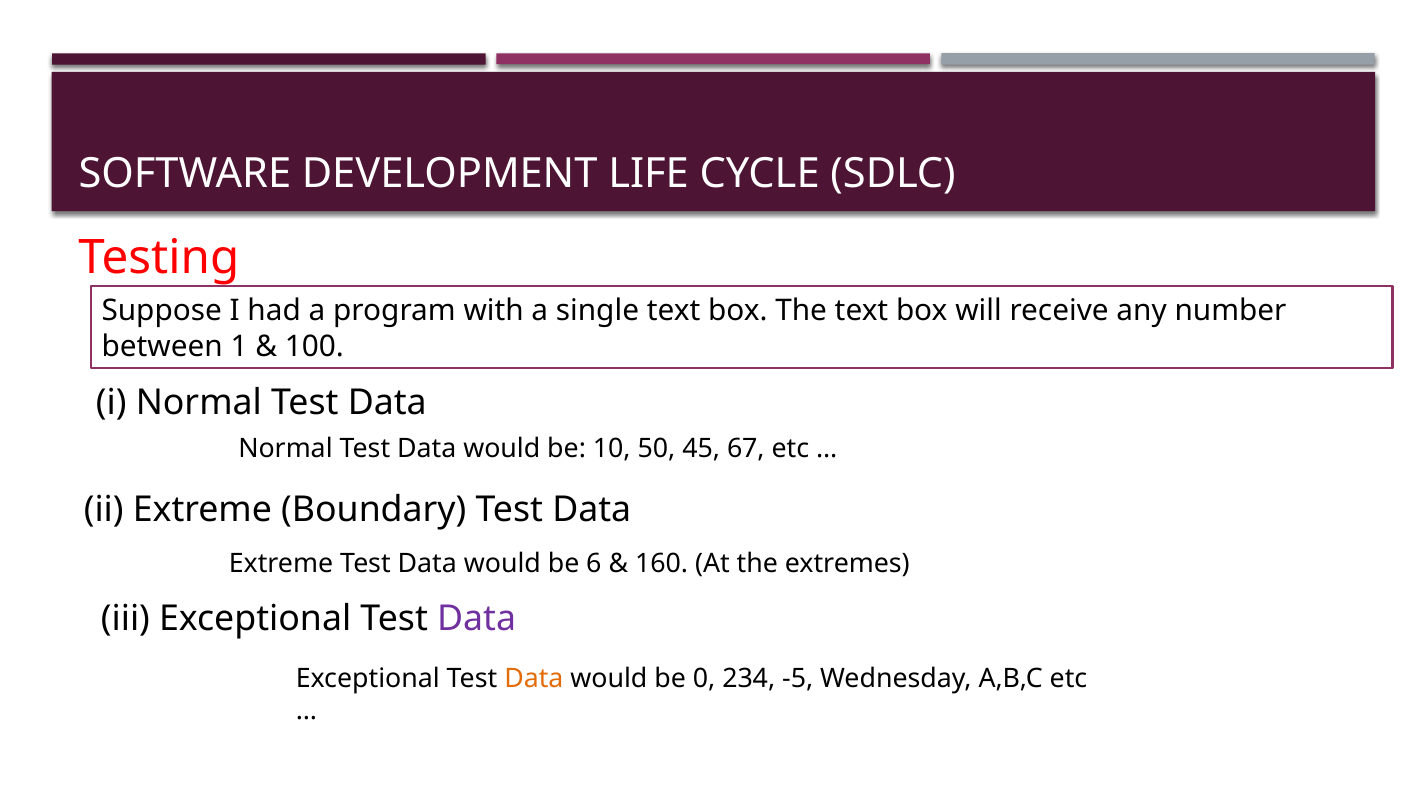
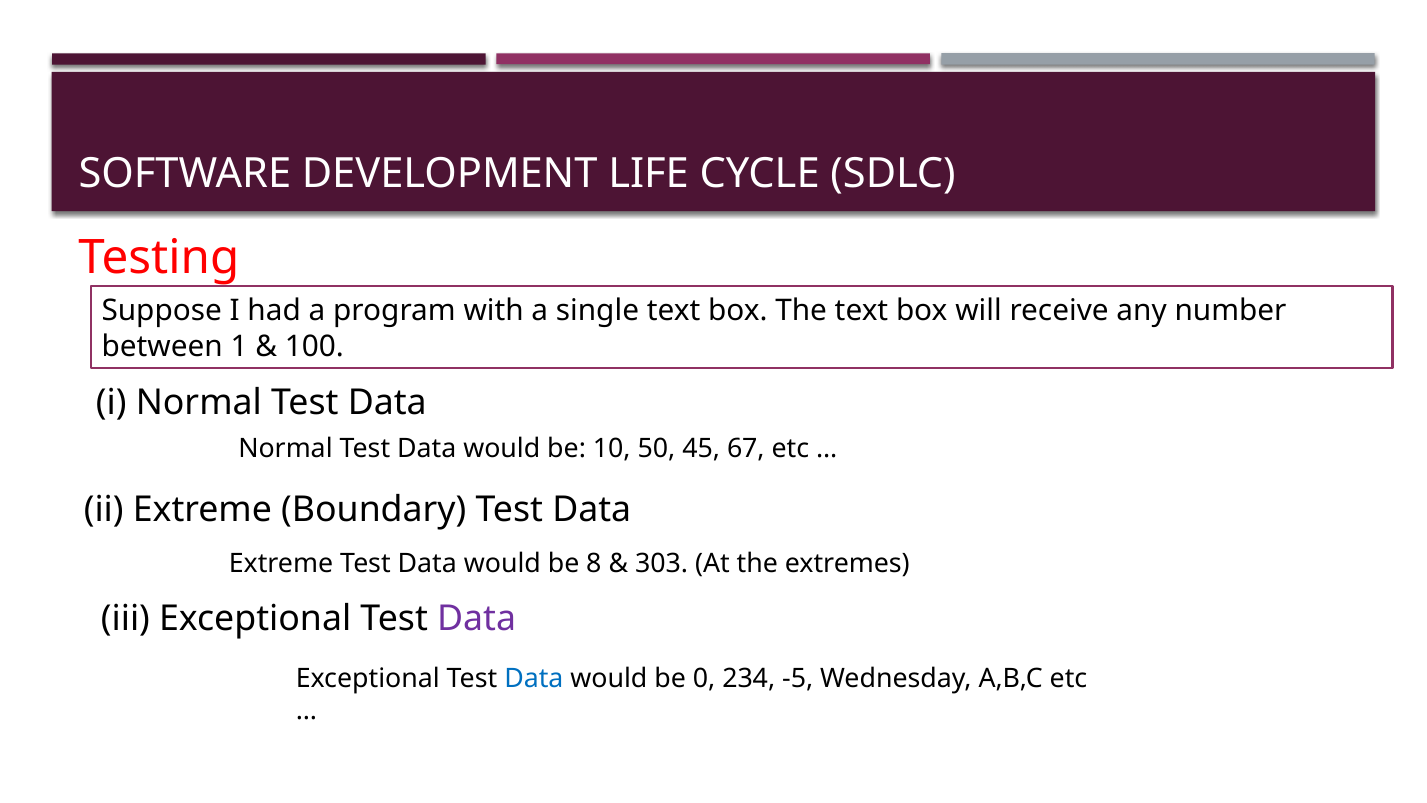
6: 6 -> 8
160: 160 -> 303
Data at (534, 678) colour: orange -> blue
